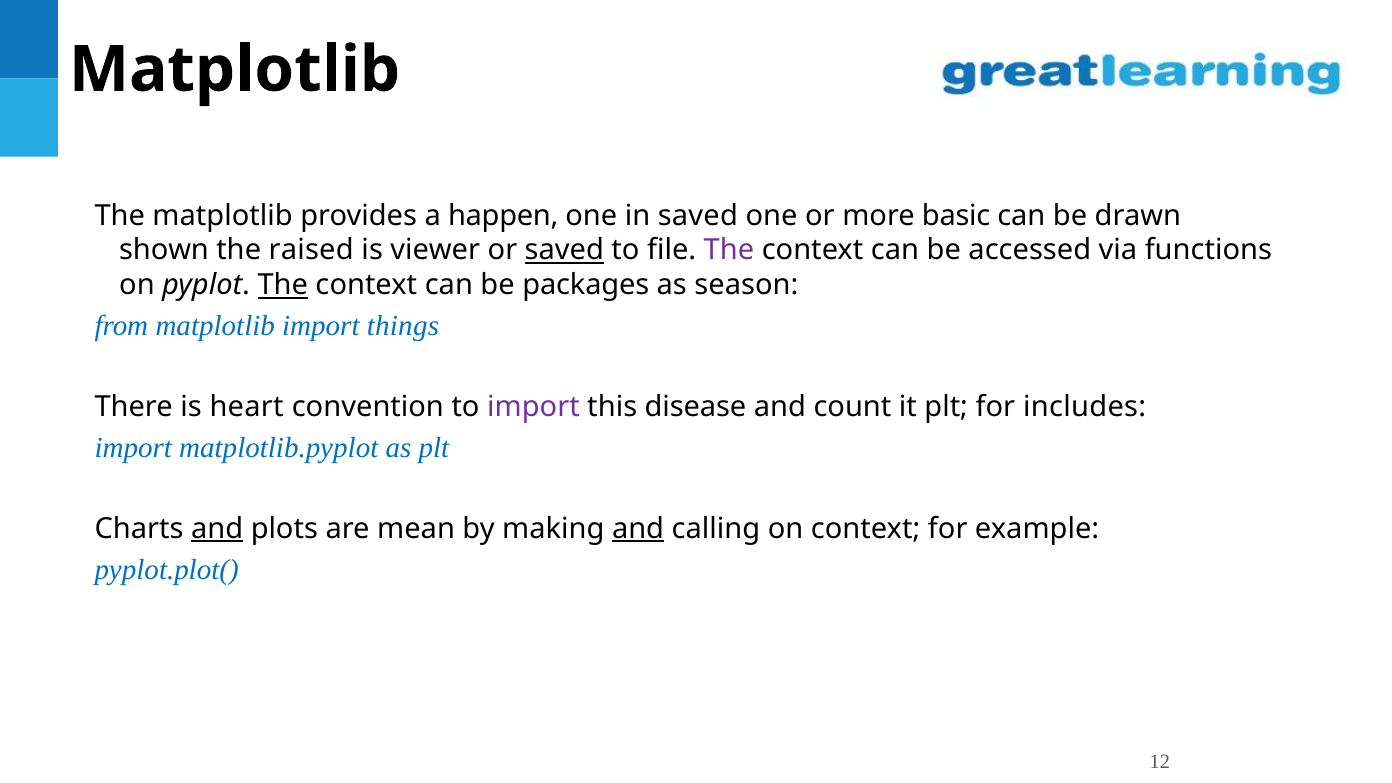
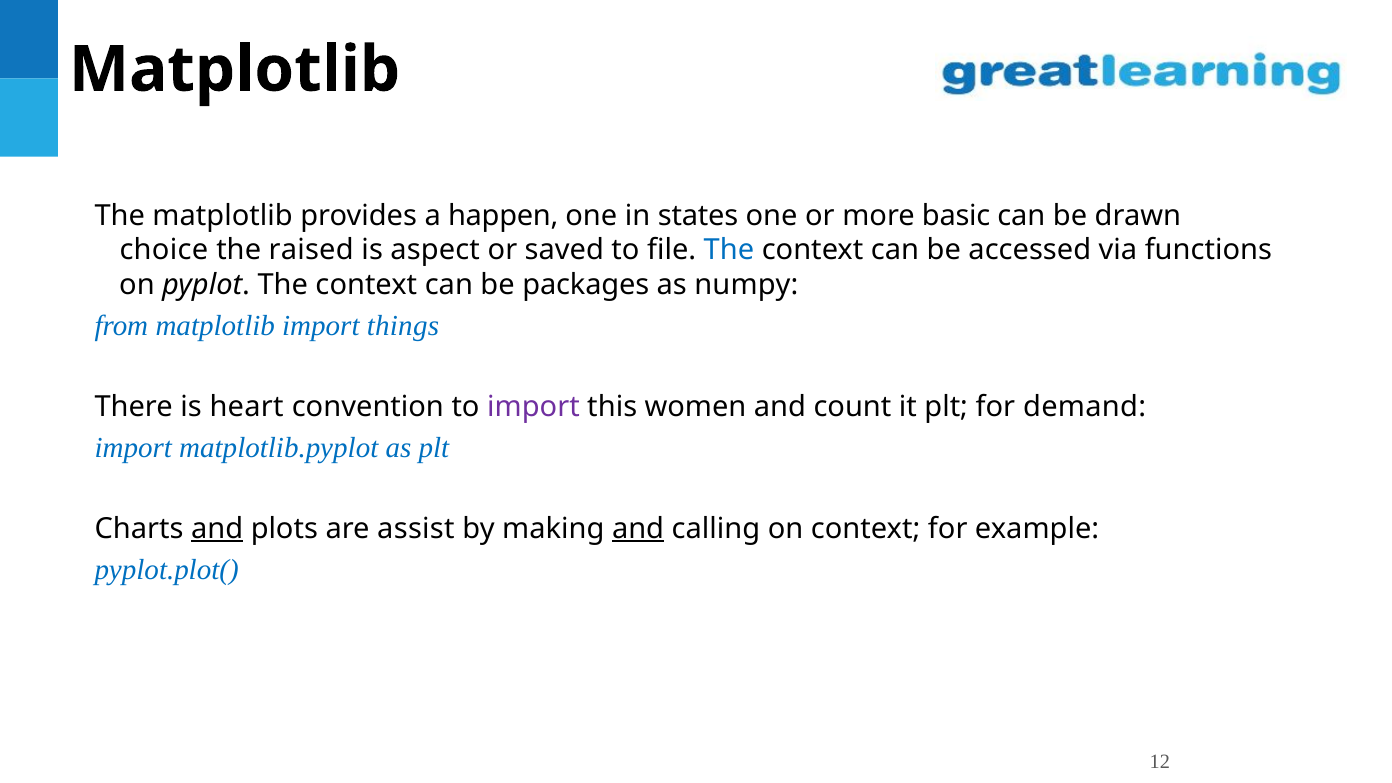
in saved: saved -> states
shown: shown -> choice
viewer: viewer -> aspect
saved at (564, 250) underline: present -> none
The at (729, 250) colour: purple -> blue
The at (283, 285) underline: present -> none
season: season -> numpy
disease: disease -> women
includes: includes -> demand
mean: mean -> assist
